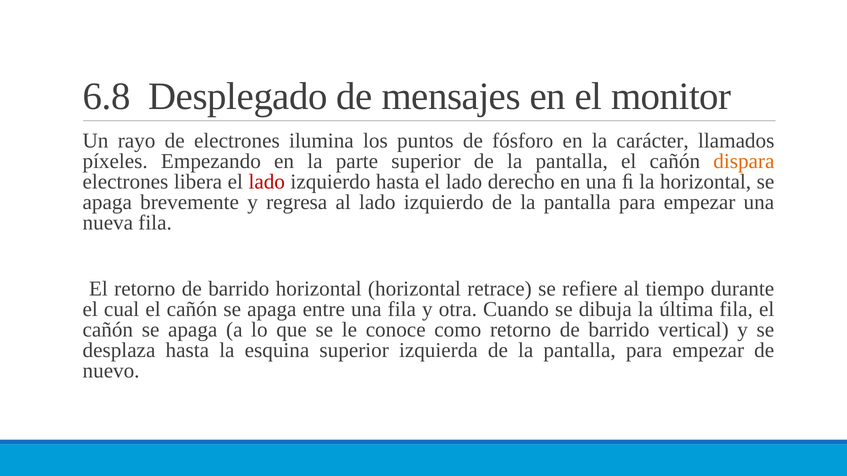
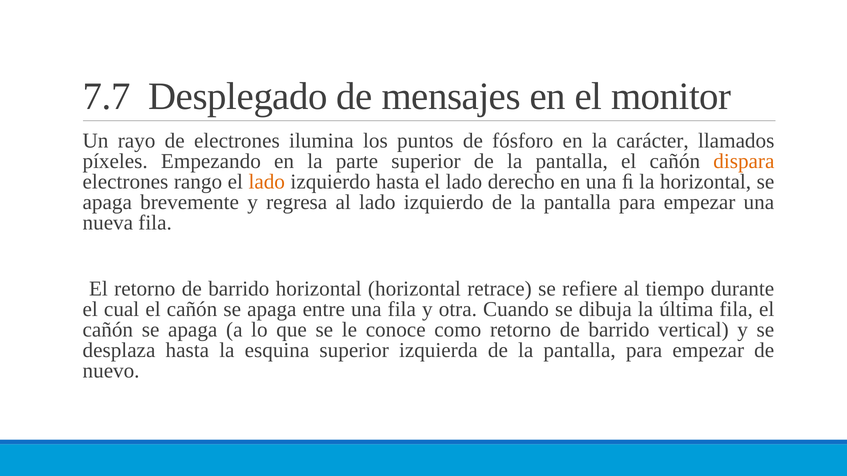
6.8: 6.8 -> 7.7
libera: libera -> rango
lado at (267, 182) colour: red -> orange
